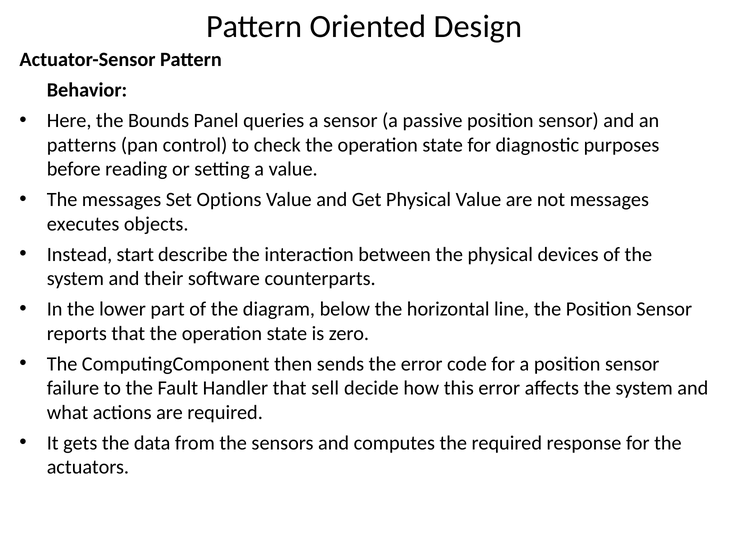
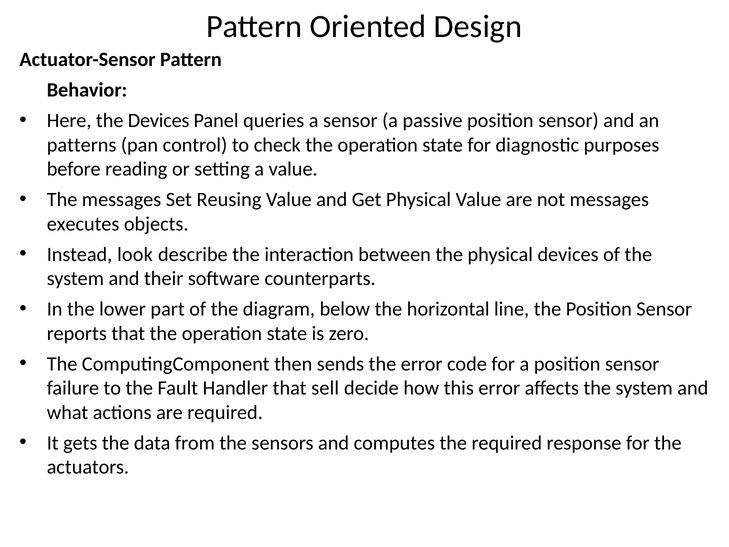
the Bounds: Bounds -> Devices
Options: Options -> Reusing
start: start -> look
